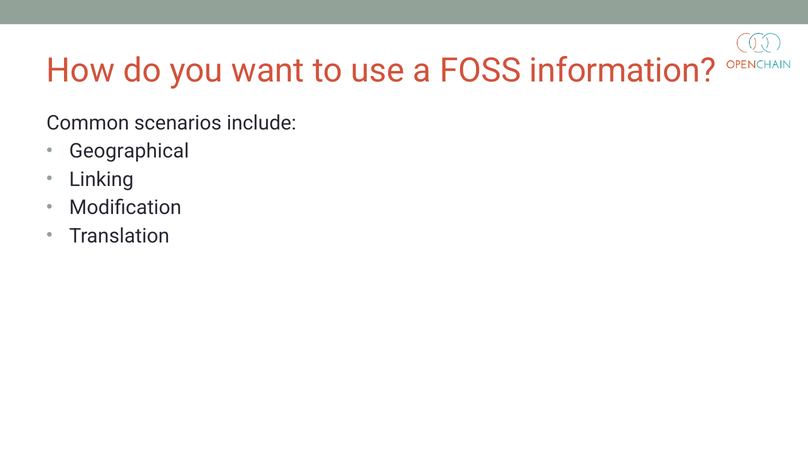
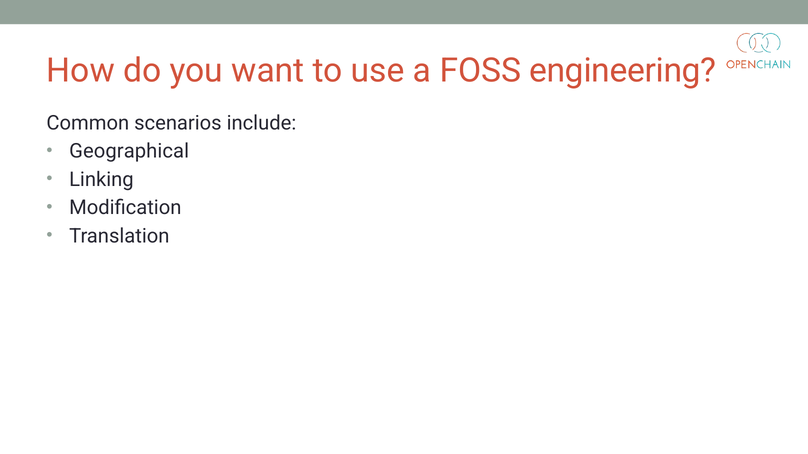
information: information -> engineering
